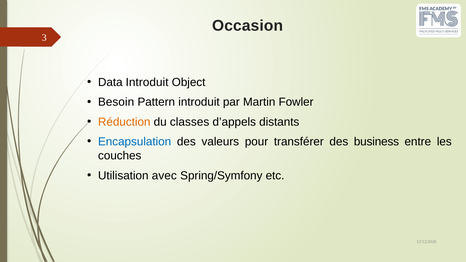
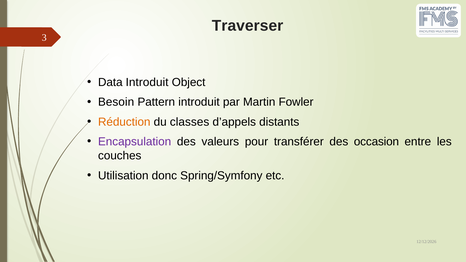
Occasion: Occasion -> Traverser
Encapsulation colour: blue -> purple
business: business -> occasion
avec: avec -> donc
